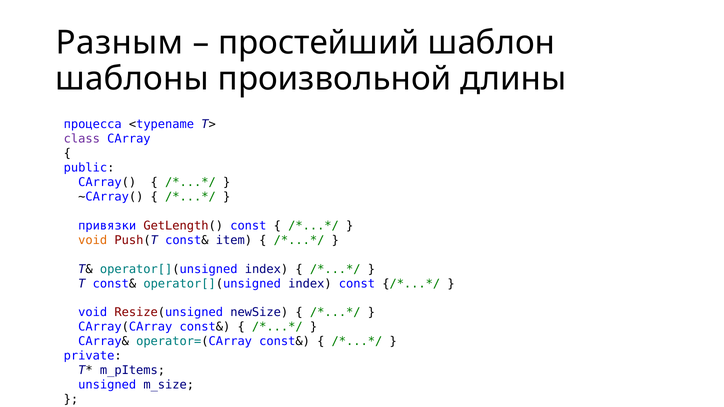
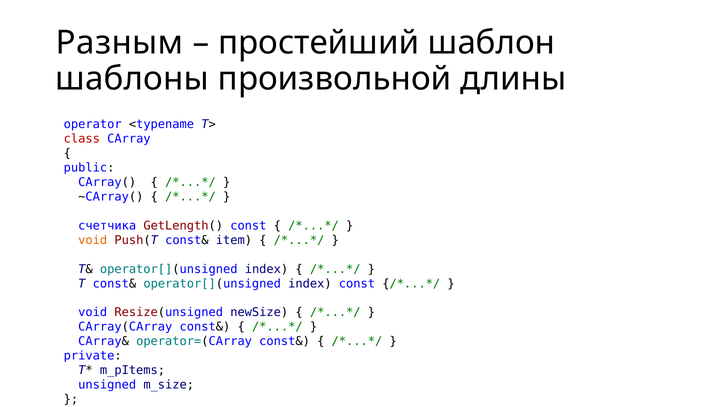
процесса: процесса -> operator
class colour: purple -> red
привязки: привязки -> счетчика
